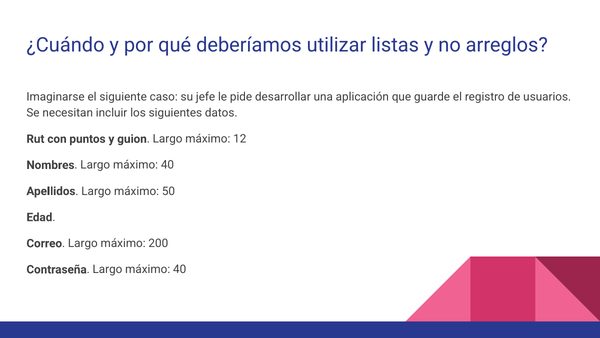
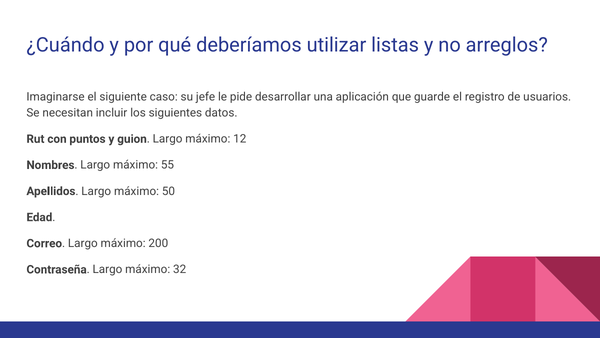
Nombres Largo máximo 40: 40 -> 55
Contraseña Largo máximo 40: 40 -> 32
